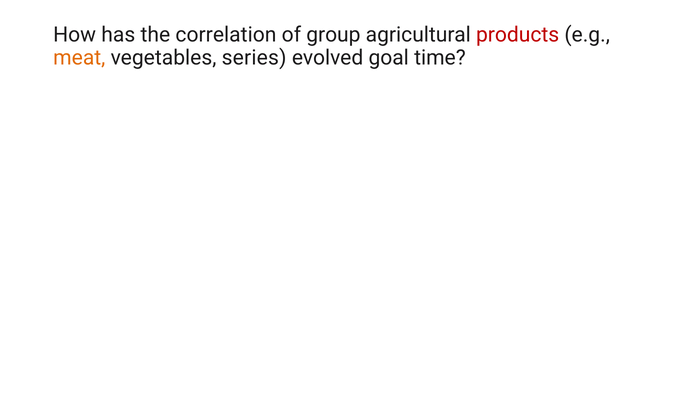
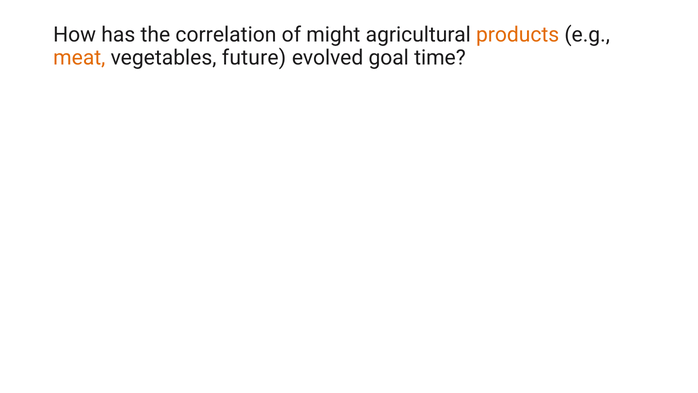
group: group -> might
products colour: red -> orange
series: series -> future
